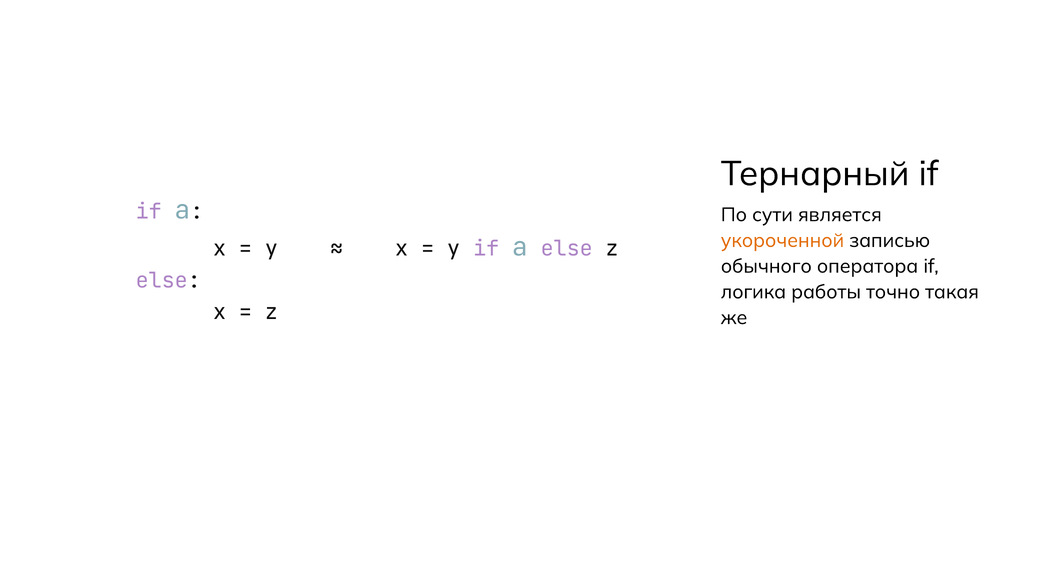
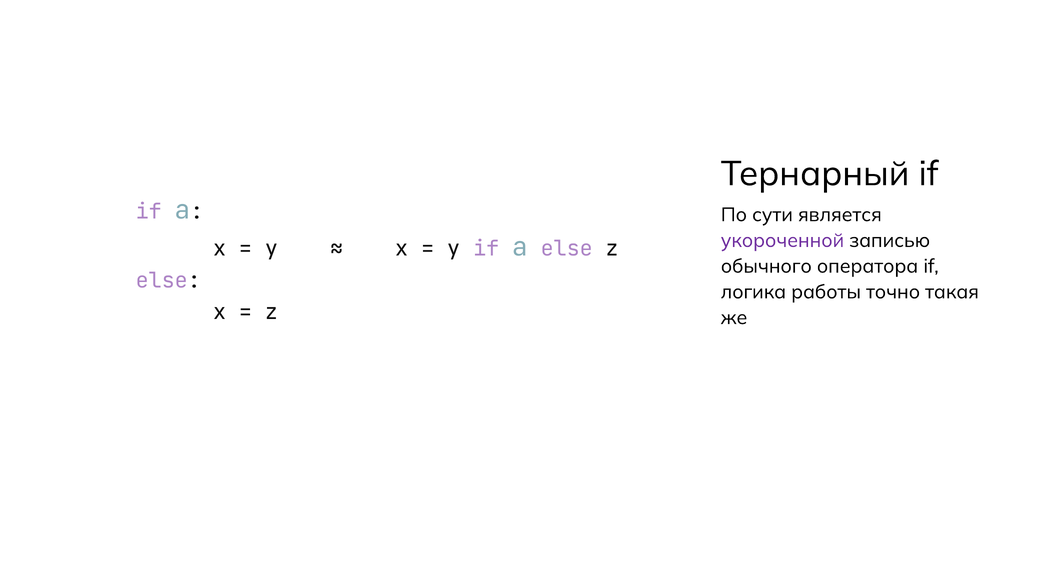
укороченной colour: orange -> purple
